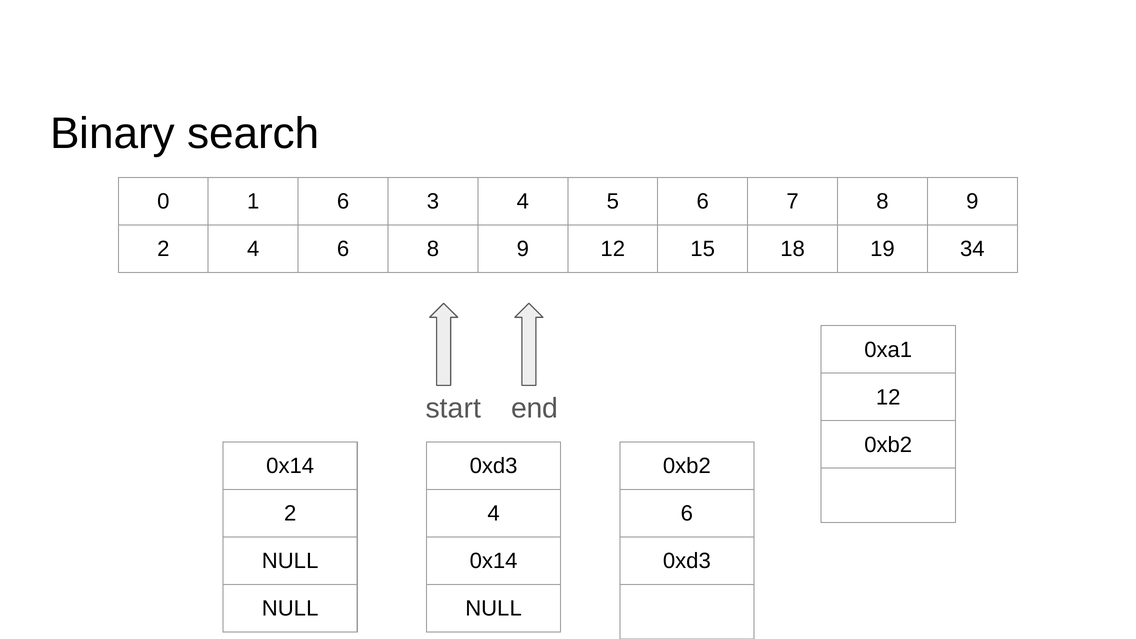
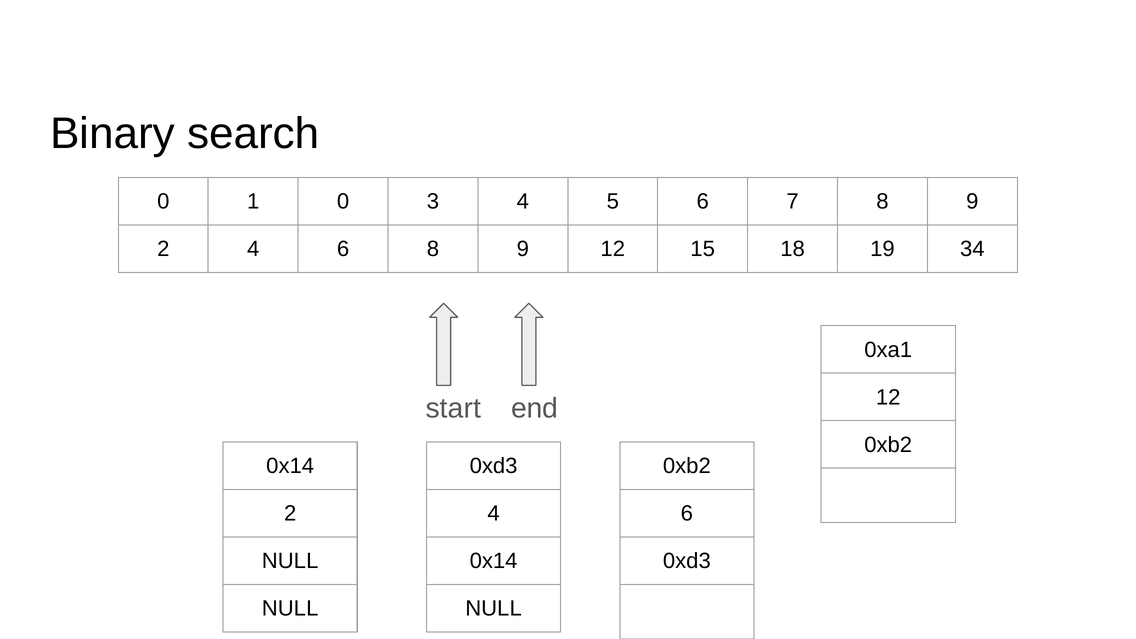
1 6: 6 -> 0
